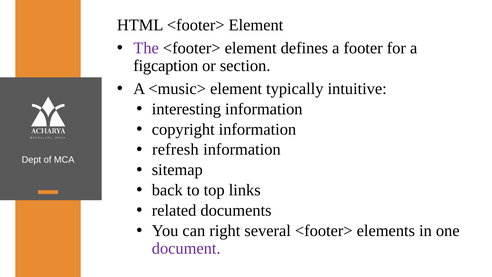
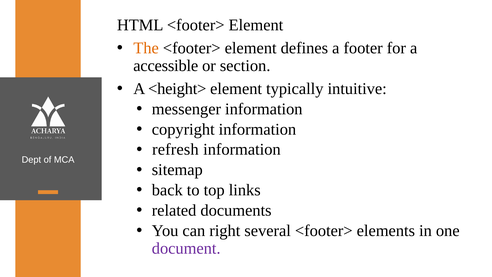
The colour: purple -> orange
figcaption: figcaption -> accessible
<music>: <music> -> <height>
interesting: interesting -> messenger
